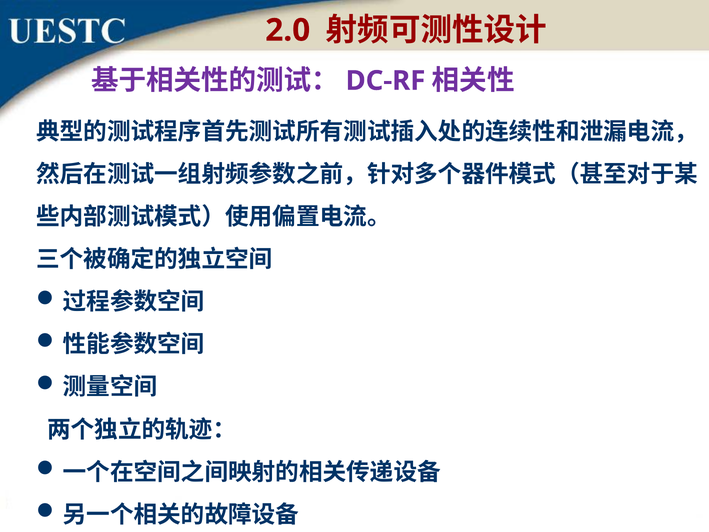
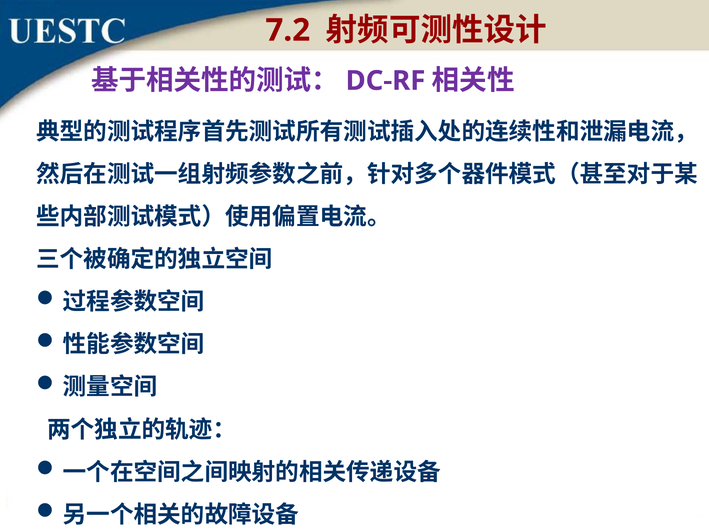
2.0: 2.0 -> 7.2
